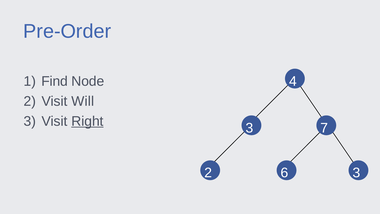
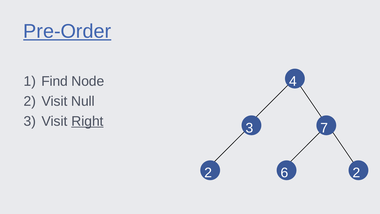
Pre-Order underline: none -> present
Will: Will -> Null
2 3: 3 -> 2
